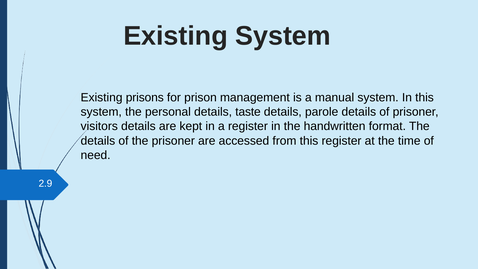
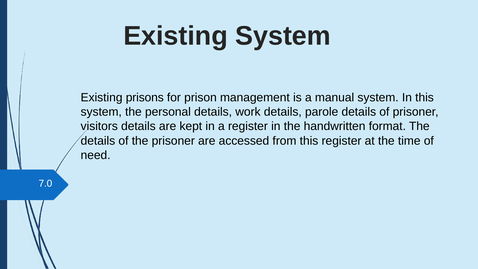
taste: taste -> work
2.9: 2.9 -> 7.0
